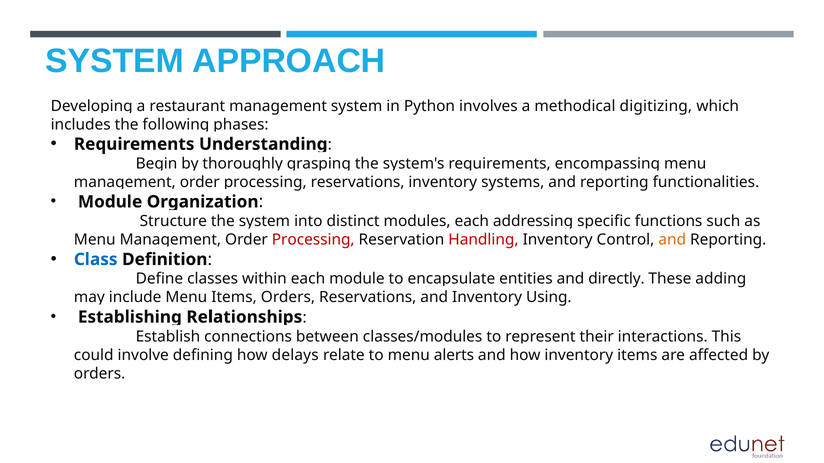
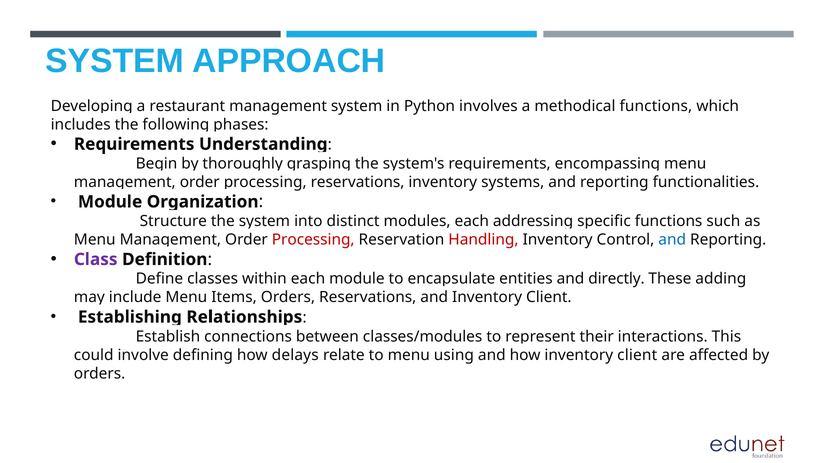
methodical digitizing: digitizing -> functions
and at (672, 240) colour: orange -> blue
Class colour: blue -> purple
and Inventory Using: Using -> Client
alerts: alerts -> using
how inventory items: items -> client
